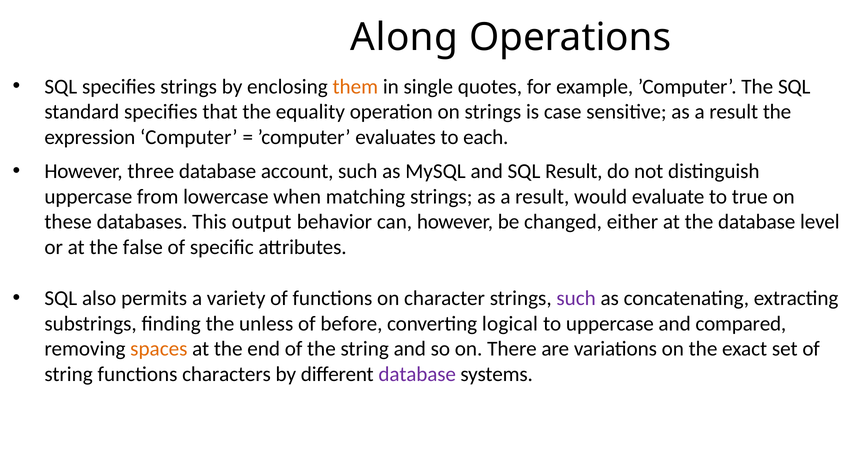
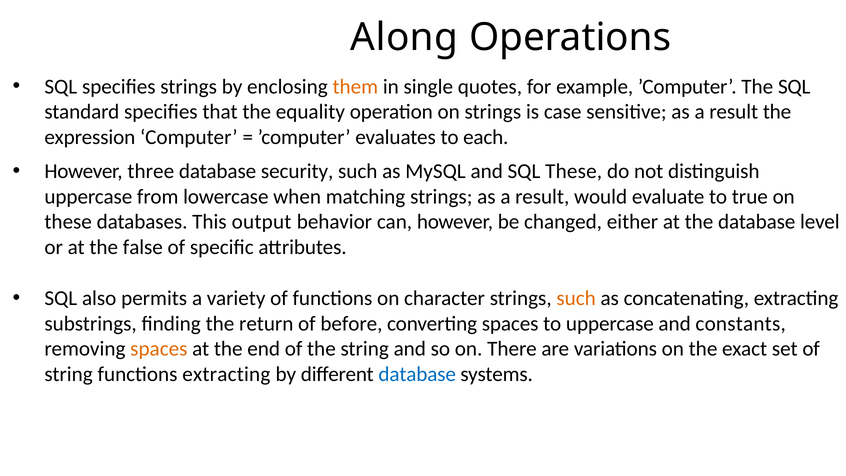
account: account -> security
SQL Result: Result -> These
such at (576, 298) colour: purple -> orange
unless: unless -> return
converting logical: logical -> spaces
compared: compared -> constants
functions characters: characters -> extracting
database at (417, 374) colour: purple -> blue
